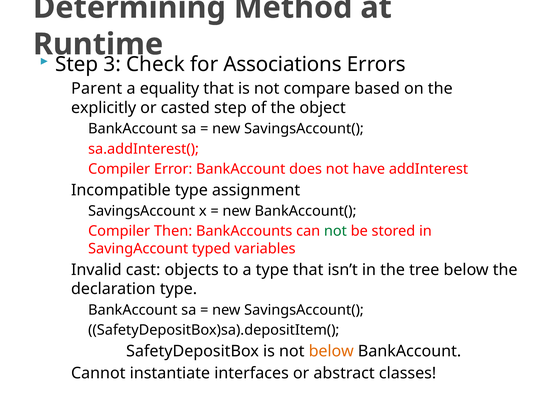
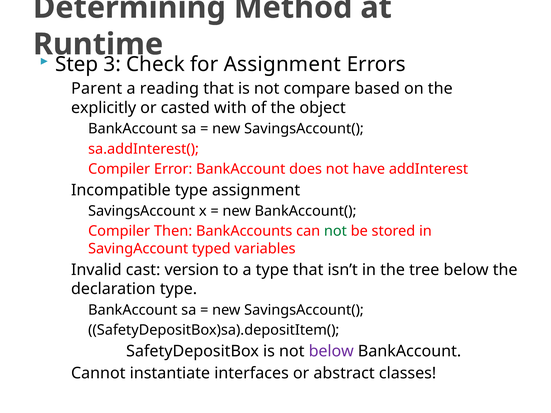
for Associations: Associations -> Assignment
equality: equality -> reading
casted step: step -> with
objects: objects -> version
below at (331, 351) colour: orange -> purple
